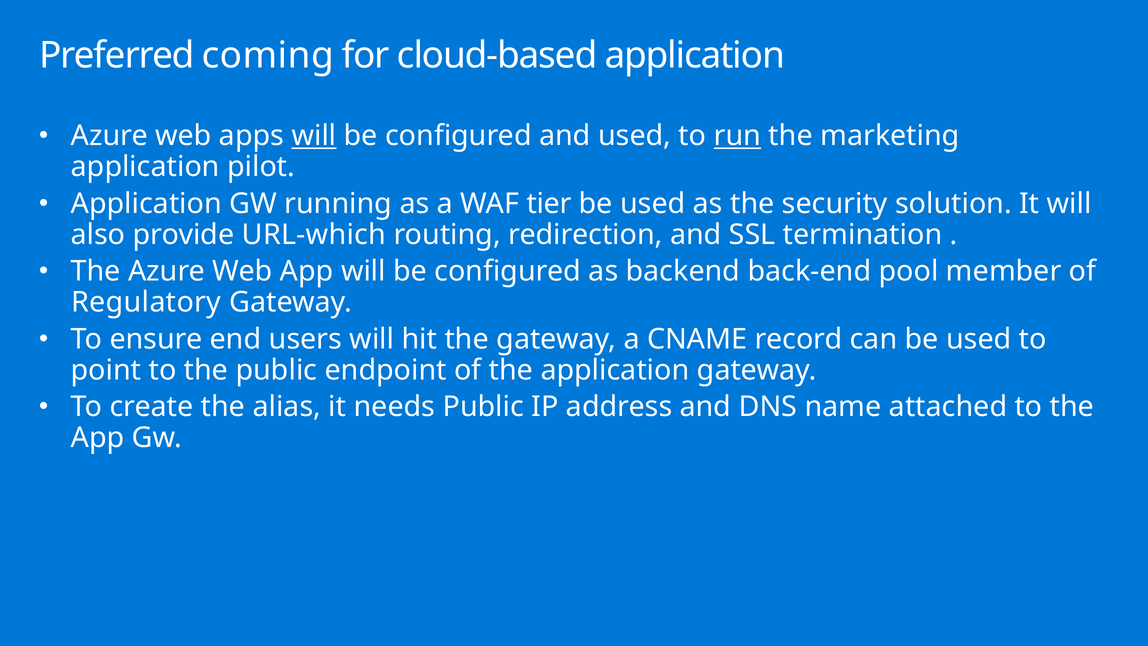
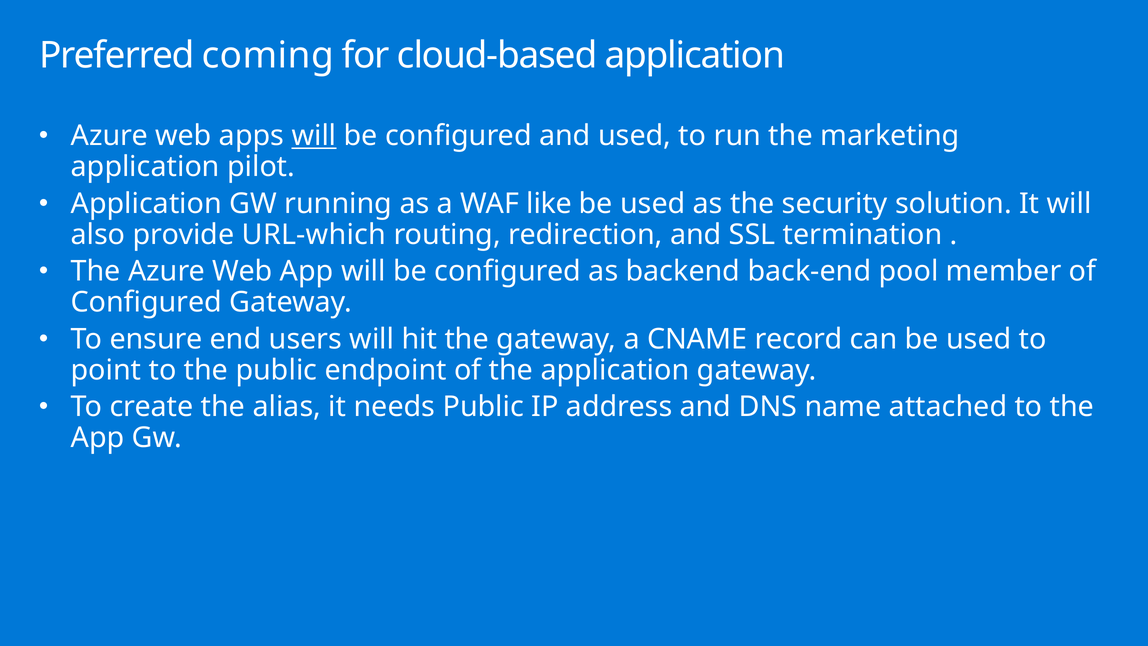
run underline: present -> none
tier: tier -> like
Regulatory at (146, 302): Regulatory -> Configured
